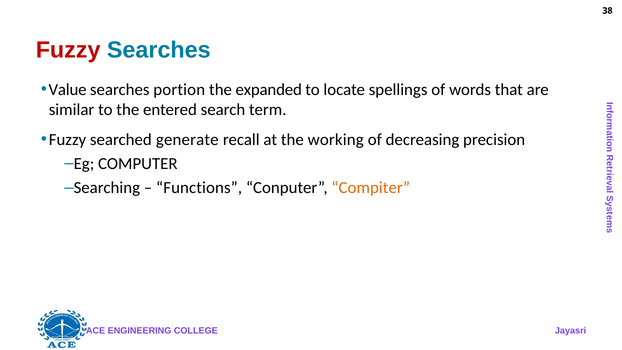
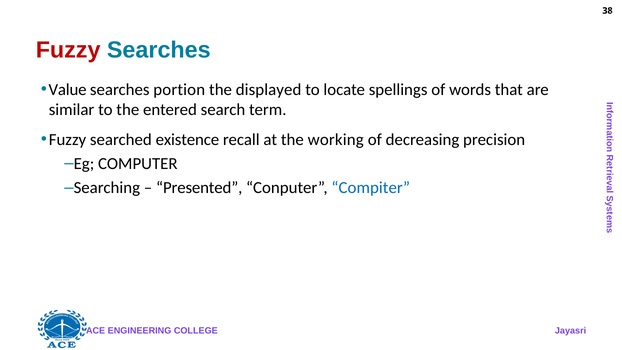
expanded: expanded -> displayed
generate: generate -> existence
Functions: Functions -> Presented
Compiter colour: orange -> blue
